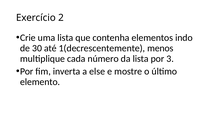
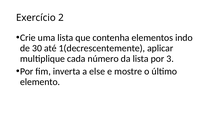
menos: menos -> aplicar
